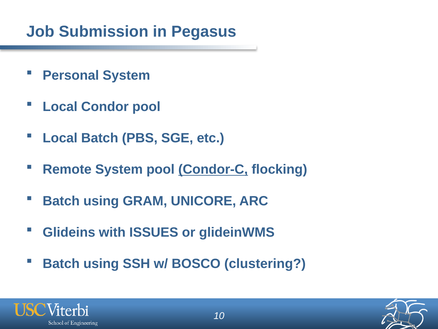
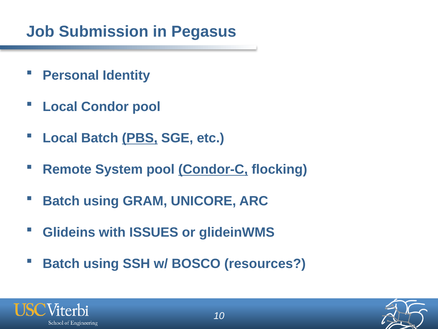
Personal System: System -> Identity
PBS underline: none -> present
clustering: clustering -> resources
